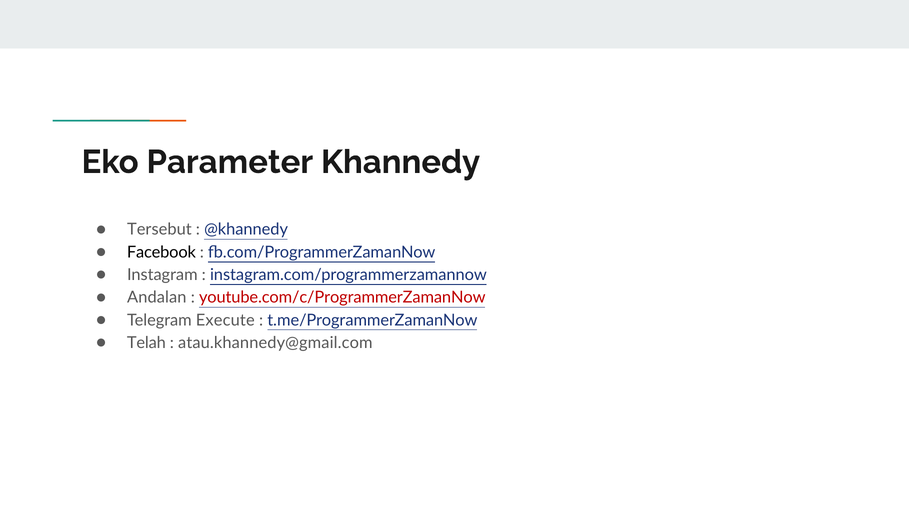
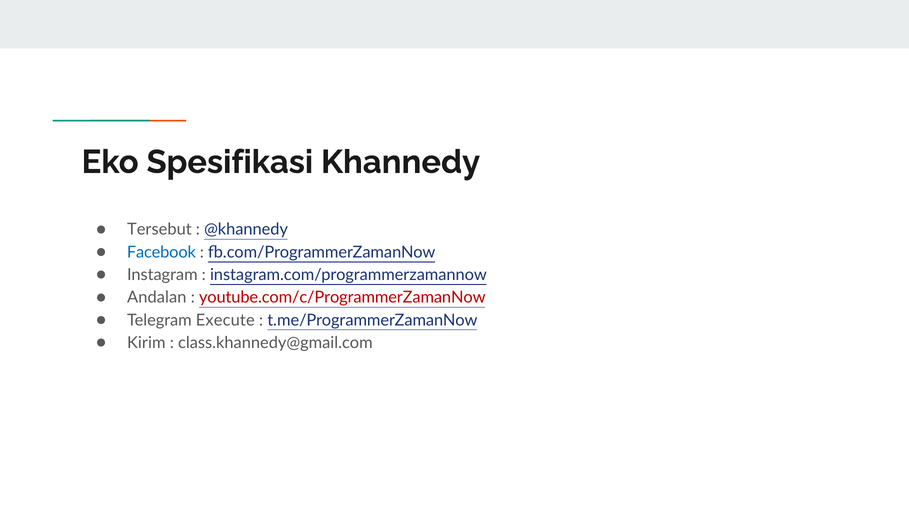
Parameter: Parameter -> Spesifikasi
Facebook colour: black -> blue
Telah: Telah -> Kirim
atau.khannedy@gmail.com: atau.khannedy@gmail.com -> class.khannedy@gmail.com
